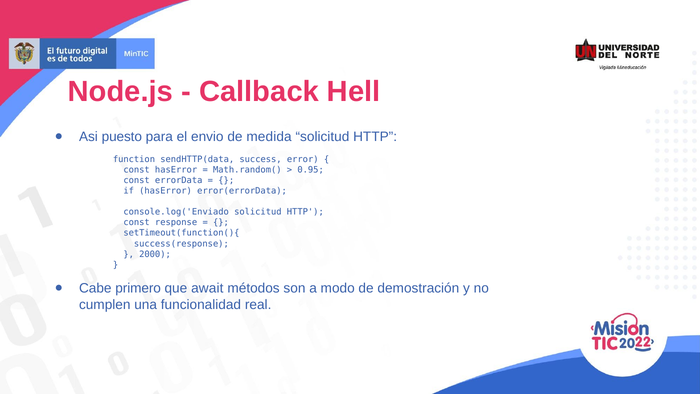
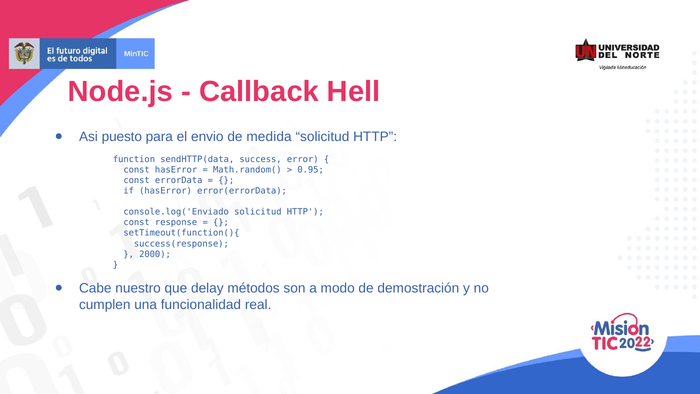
primero: primero -> nuestro
await: await -> delay
